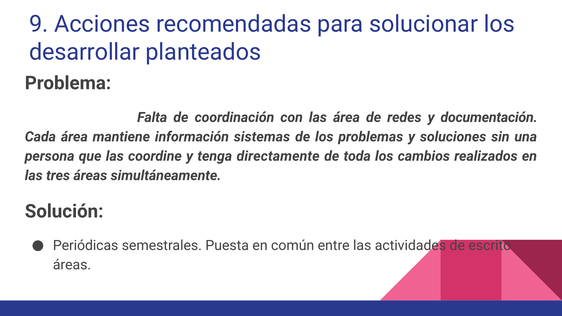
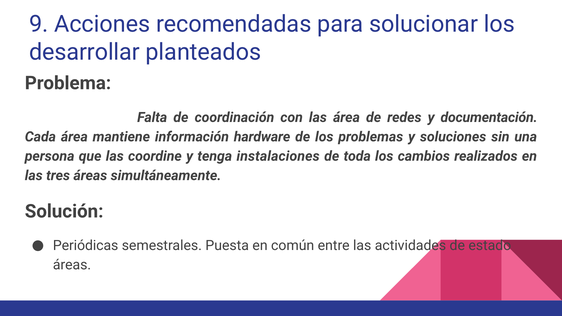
sistemas: sistemas -> hardware
directamente: directamente -> instalaciones
escrito: escrito -> estado
